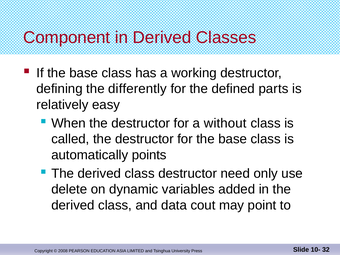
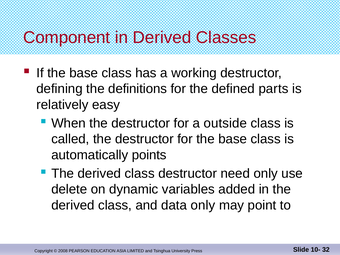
differently: differently -> definitions
without: without -> outside
data cout: cout -> only
